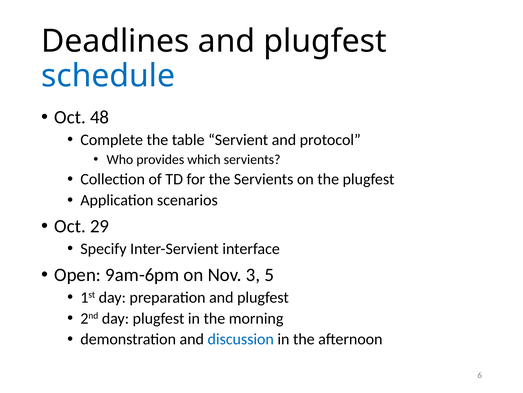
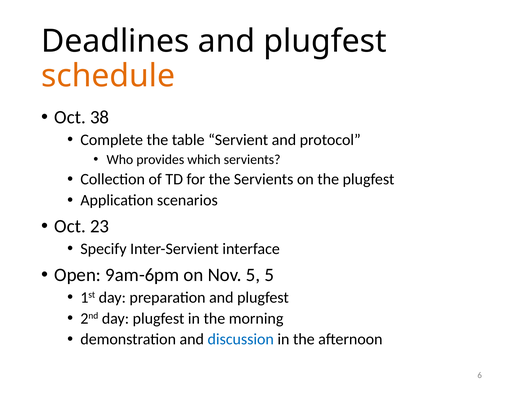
schedule colour: blue -> orange
48: 48 -> 38
29: 29 -> 23
Nov 3: 3 -> 5
